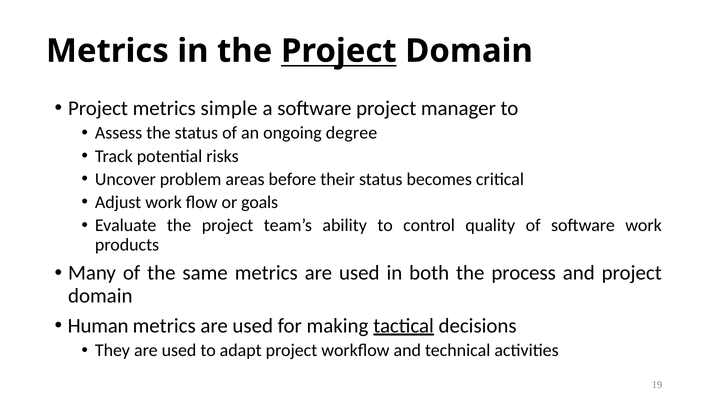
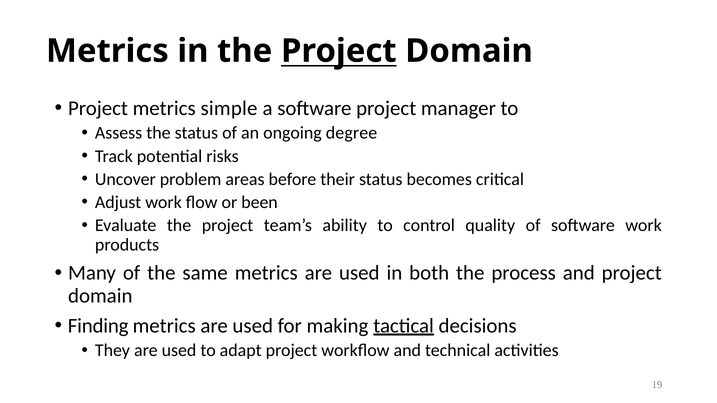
goals: goals -> been
Human: Human -> Finding
